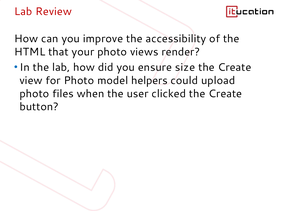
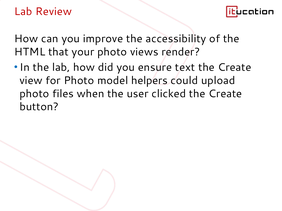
size: size -> text
